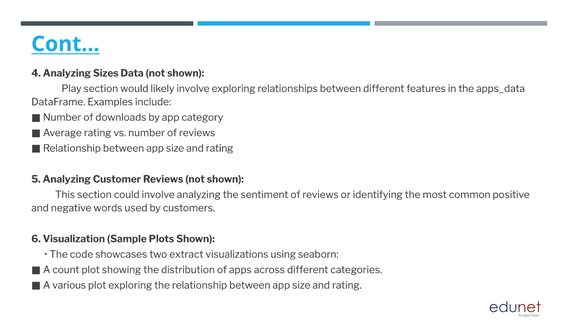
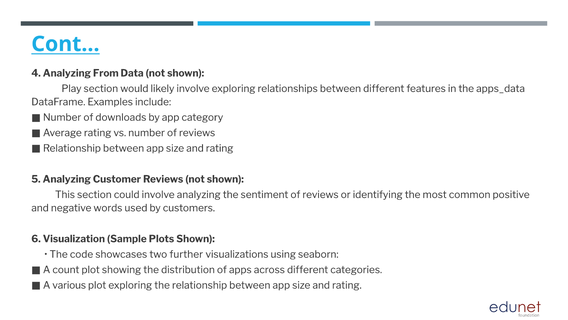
Sizes: Sizes -> From
extract: extract -> further
